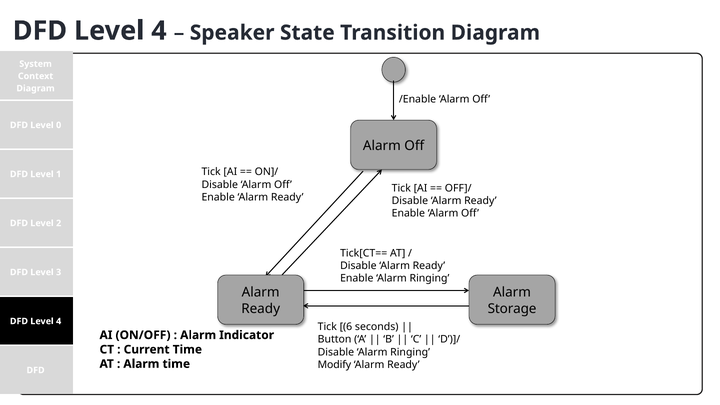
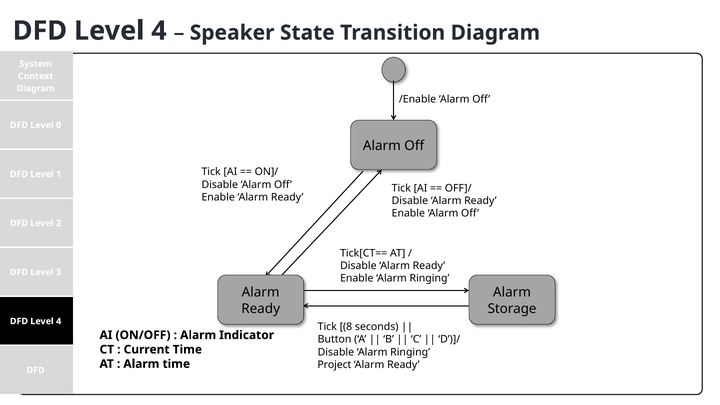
6: 6 -> 8
Modify: Modify -> Project
